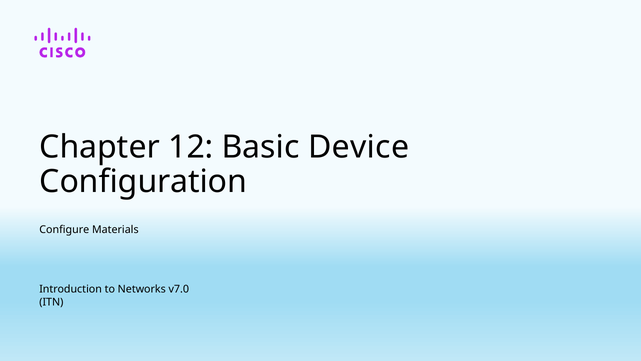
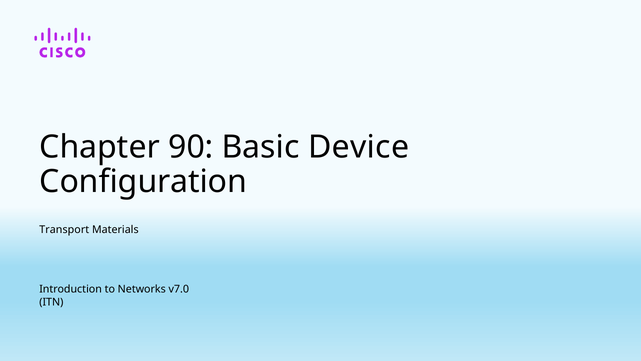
12: 12 -> 90
Configure: Configure -> Transport
